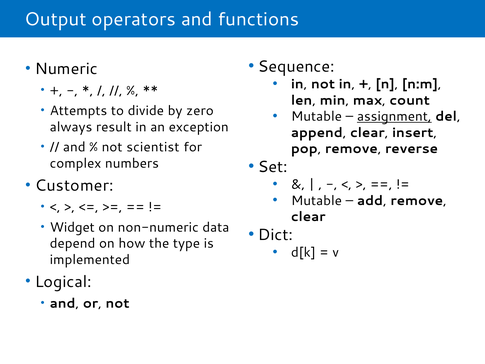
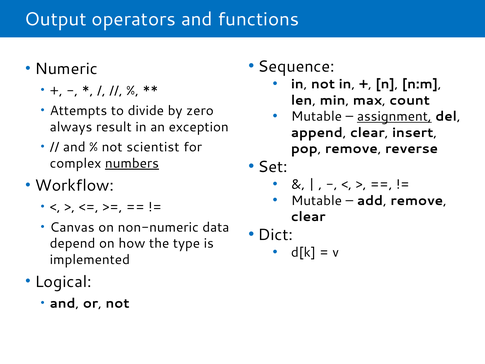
numbers underline: none -> present
Customer: Customer -> Workflow
Widget: Widget -> Canvas
